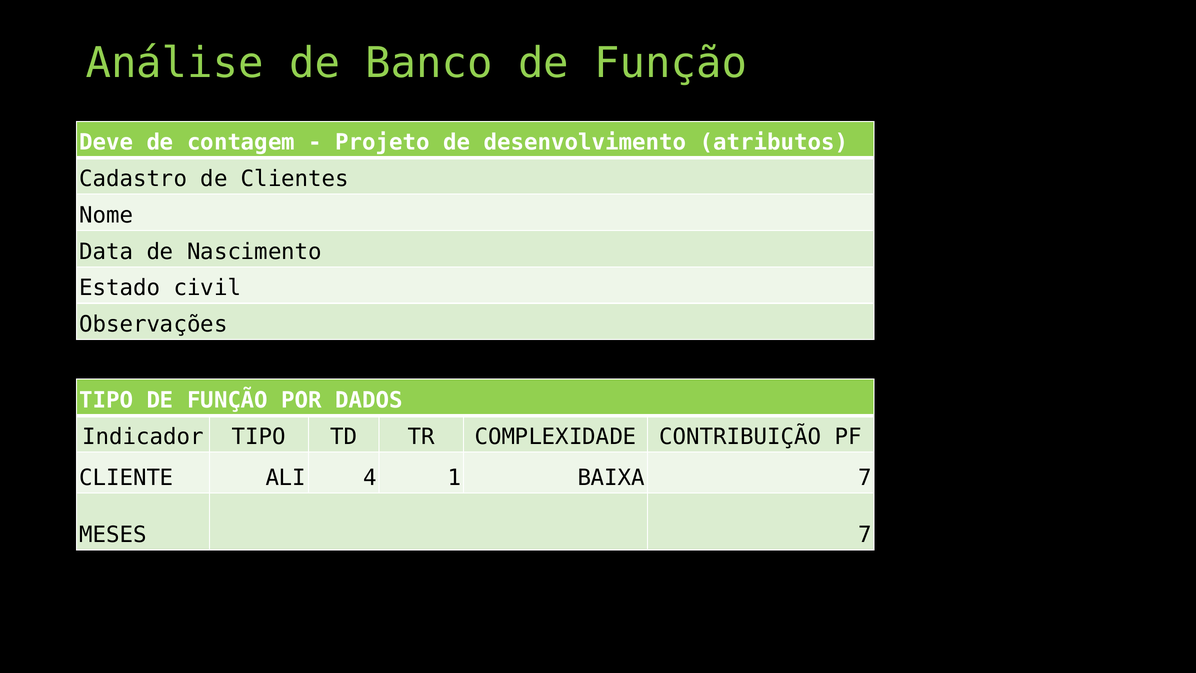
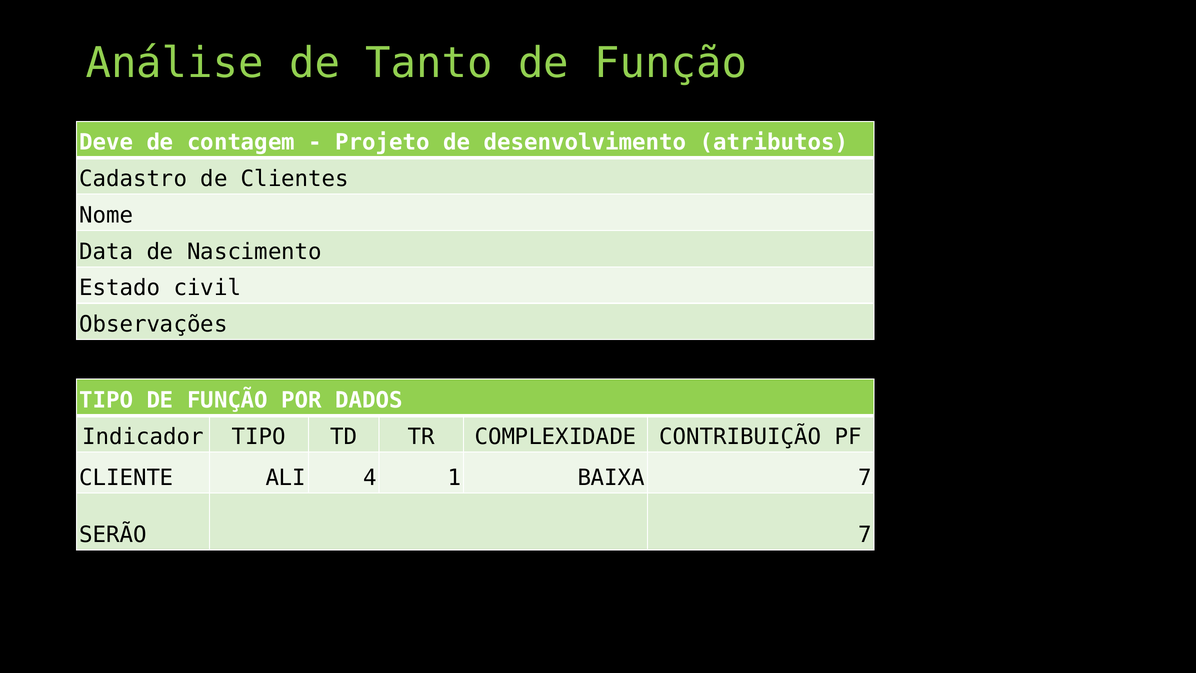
Banco: Banco -> Tanto
MESES: MESES -> SERÃO
